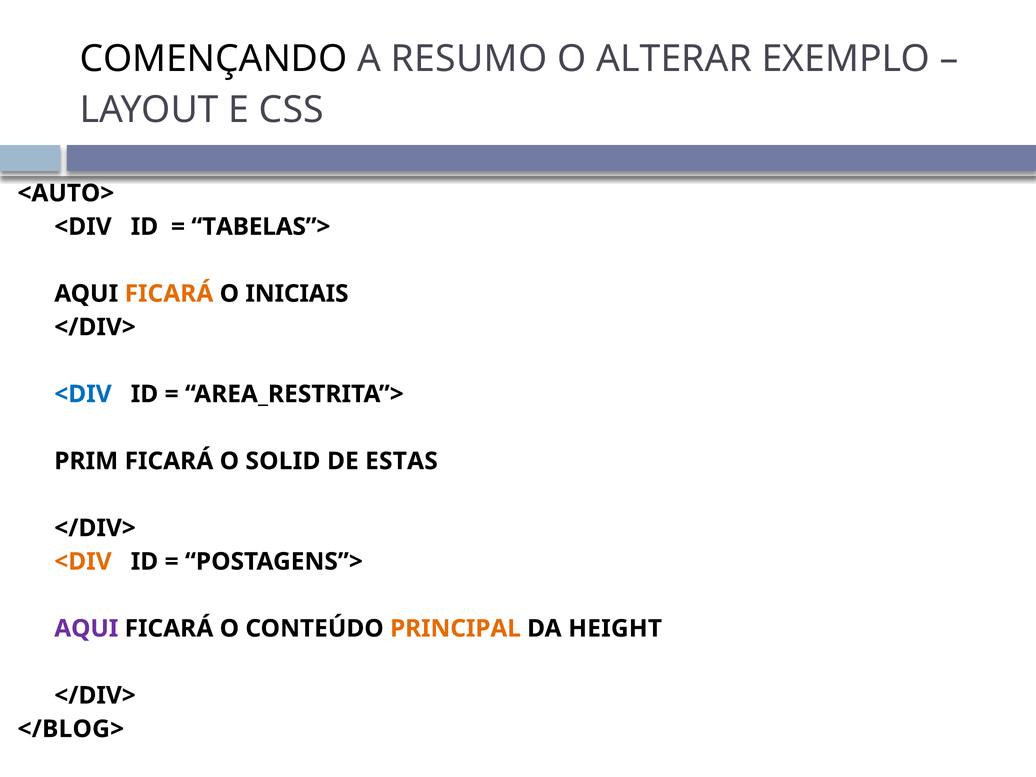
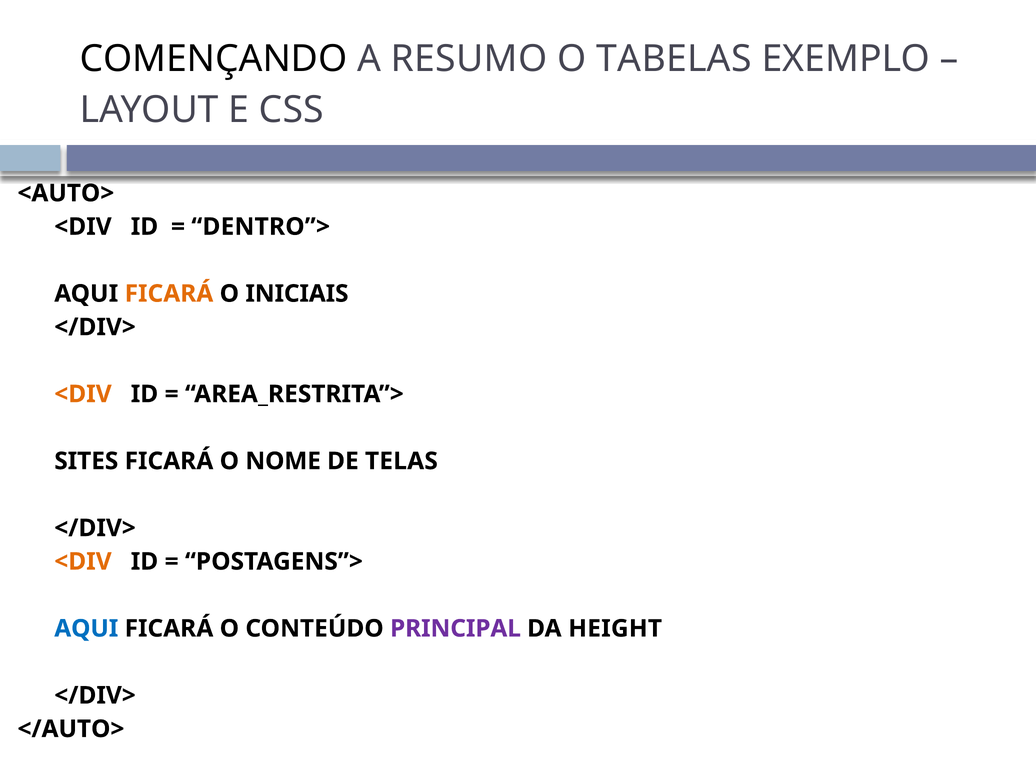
ALTERAR: ALTERAR -> TABELAS
TABELAS”>: TABELAS”> -> DENTRO”>
<DIV at (83, 394) colour: blue -> orange
PRIM: PRIM -> SITES
SOLID: SOLID -> NOME
ESTAS: ESTAS -> TELAS
AQUI at (86, 629) colour: purple -> blue
PRINCIPAL colour: orange -> purple
</BLOG>: </BLOG> -> </AUTO>
